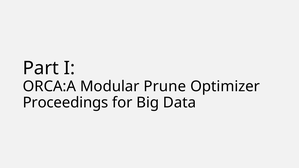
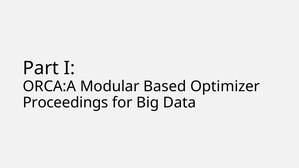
Prune: Prune -> Based
